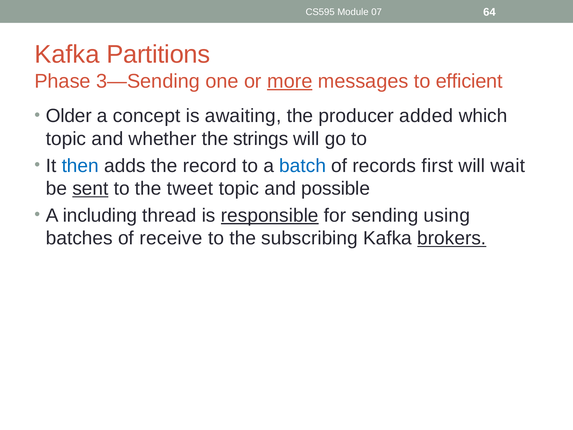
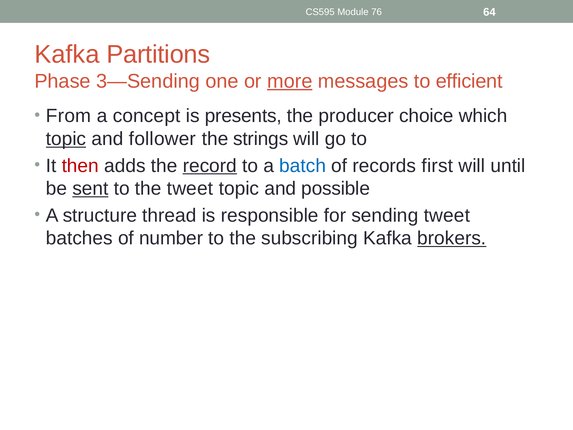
07: 07 -> 76
Older: Older -> From
awaiting: awaiting -> presents
added: added -> choice
topic at (66, 139) underline: none -> present
whether: whether -> follower
then colour: blue -> red
record underline: none -> present
wait: wait -> until
including: including -> structure
responsible underline: present -> none
sending using: using -> tweet
receive: receive -> number
